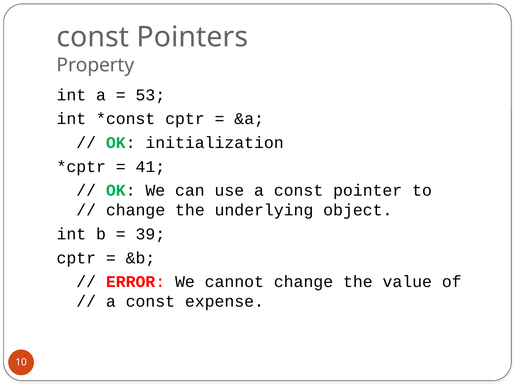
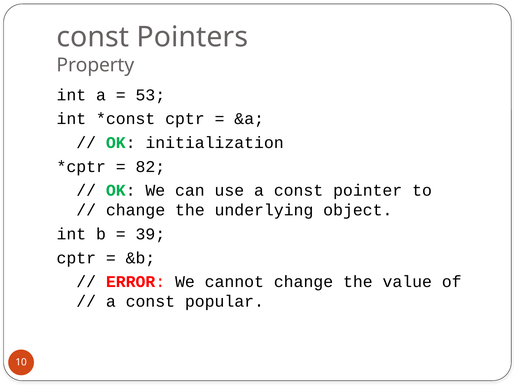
41: 41 -> 82
expense: expense -> popular
